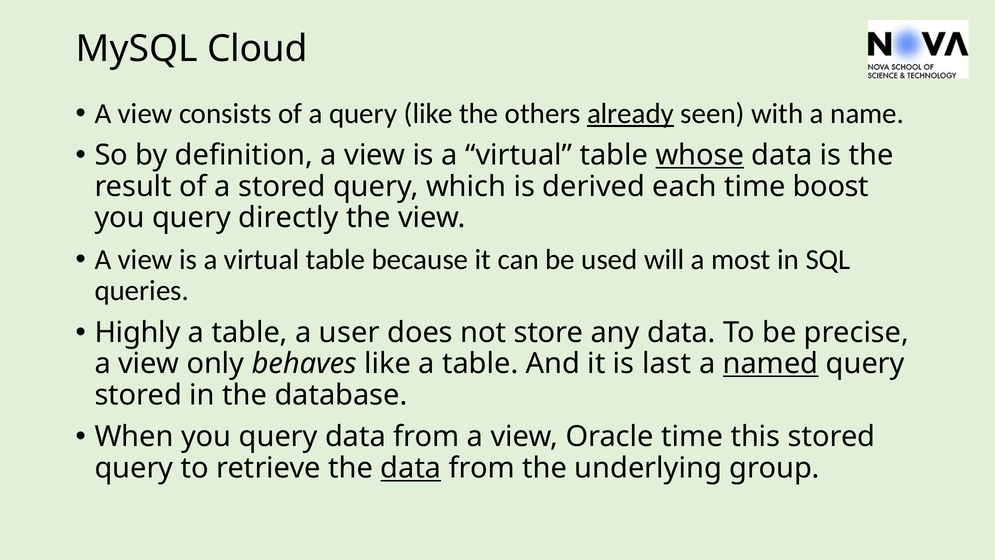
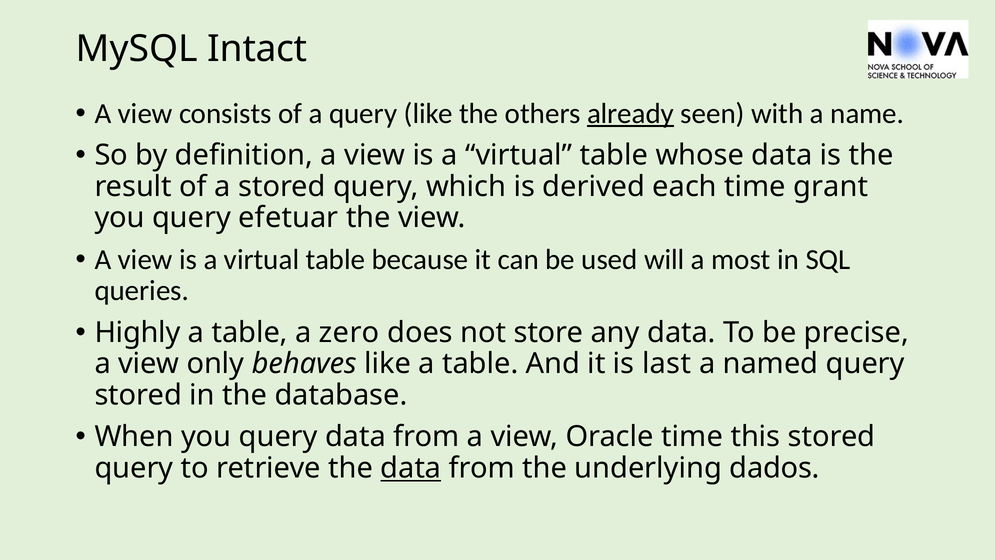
Cloud: Cloud -> Intact
whose underline: present -> none
boost: boost -> grant
directly: directly -> efetuar
user: user -> zero
named underline: present -> none
group: group -> dados
